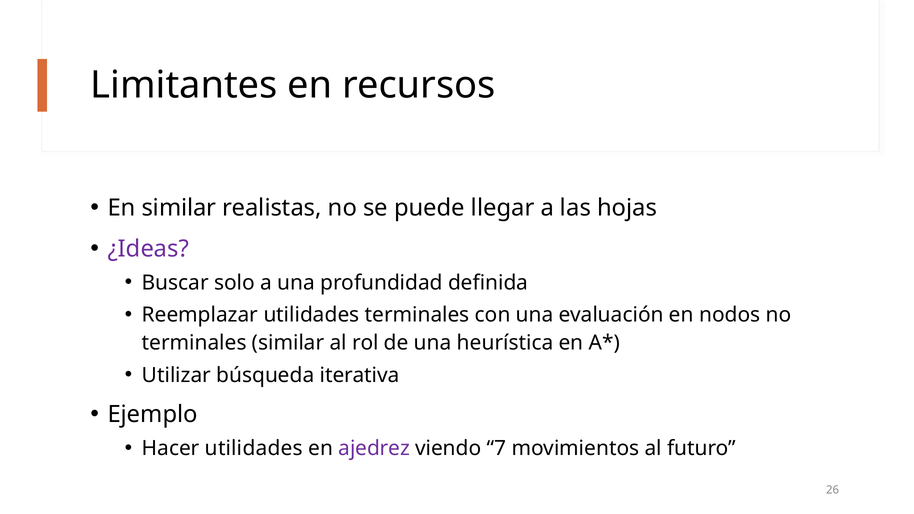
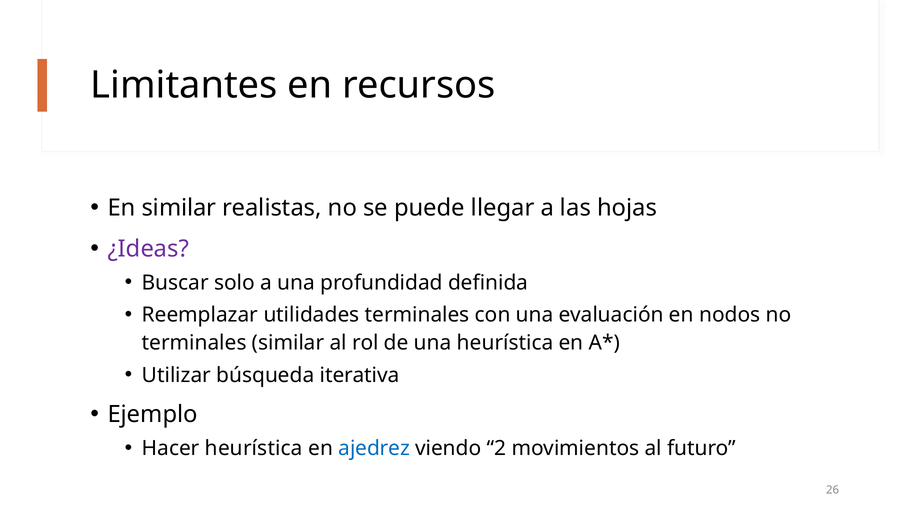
Hacer utilidades: utilidades -> heurística
ajedrez colour: purple -> blue
7: 7 -> 2
